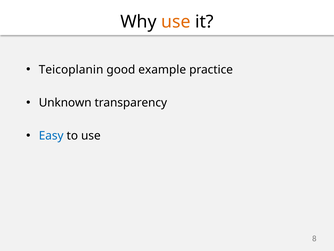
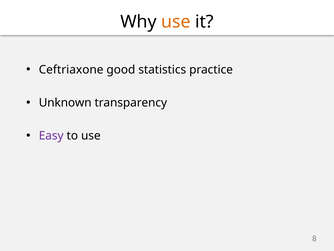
Teicoplanin: Teicoplanin -> Ceftriaxone
example: example -> statistics
Easy colour: blue -> purple
